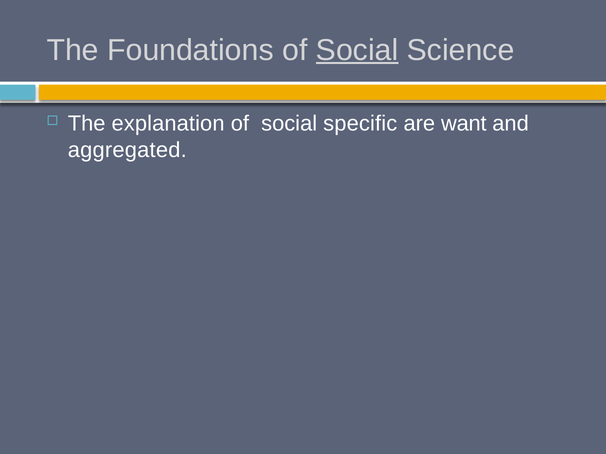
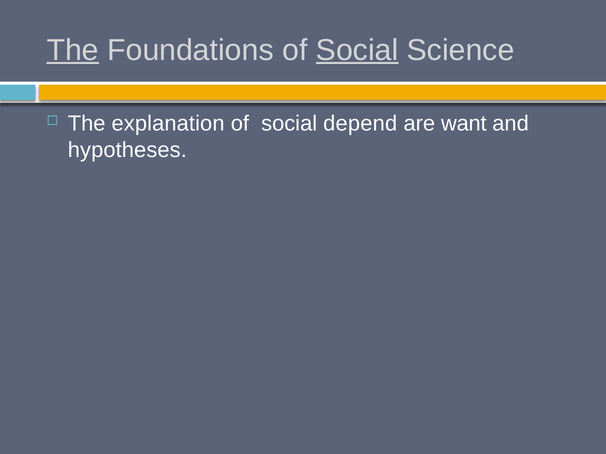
The at (73, 50) underline: none -> present
specific: specific -> depend
aggregated: aggregated -> hypotheses
